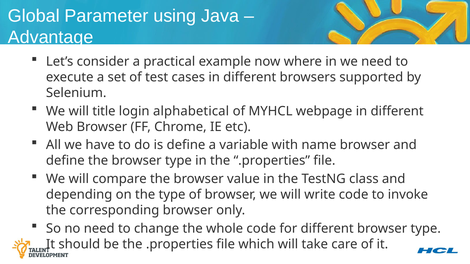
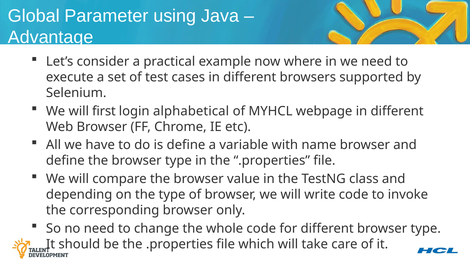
title: title -> first
